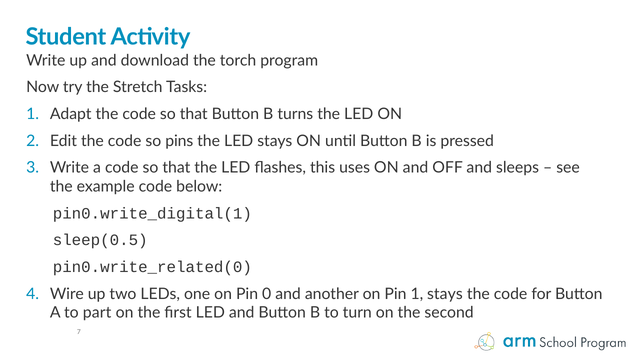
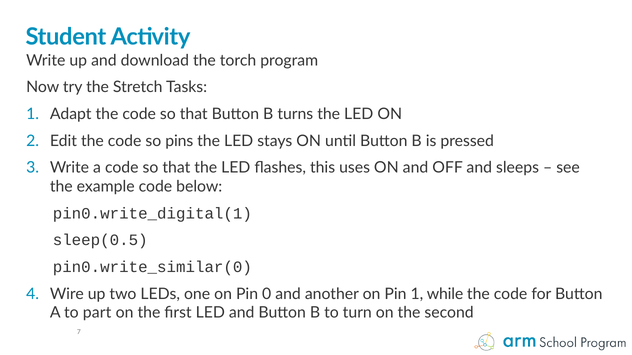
pin0.write_related(0: pin0.write_related(0 -> pin0.write_similar(0
1 stays: stays -> while
